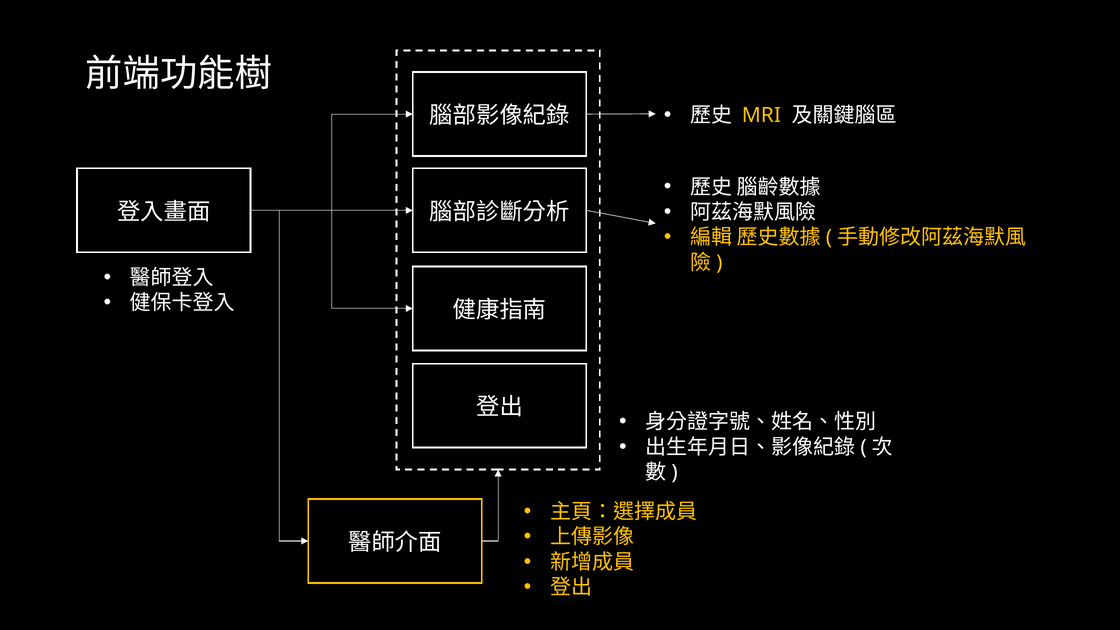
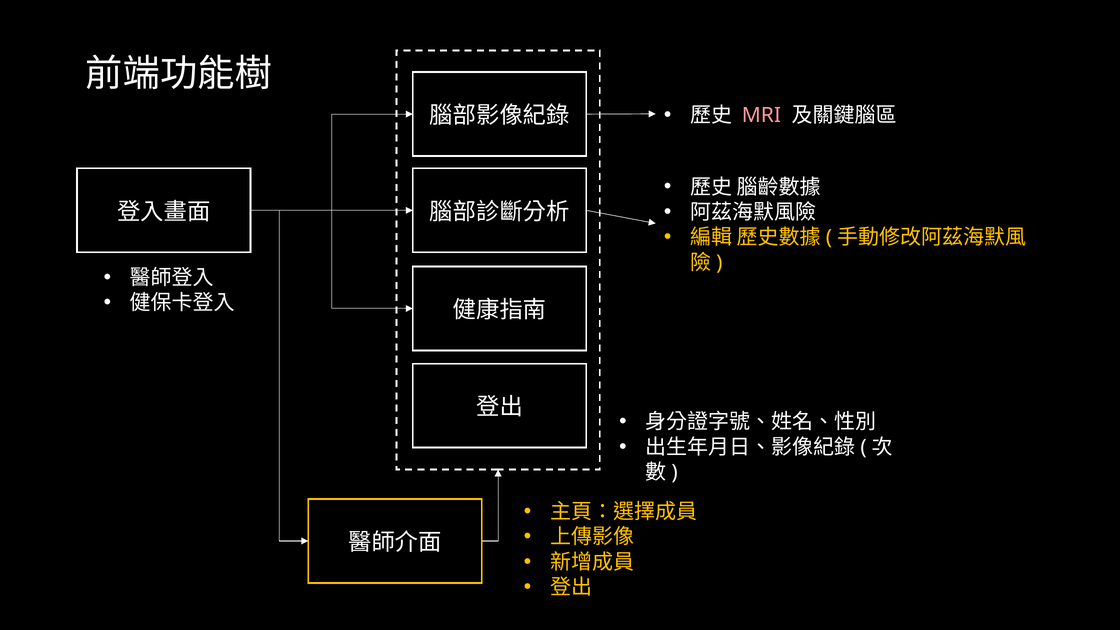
MRI colour: yellow -> pink
